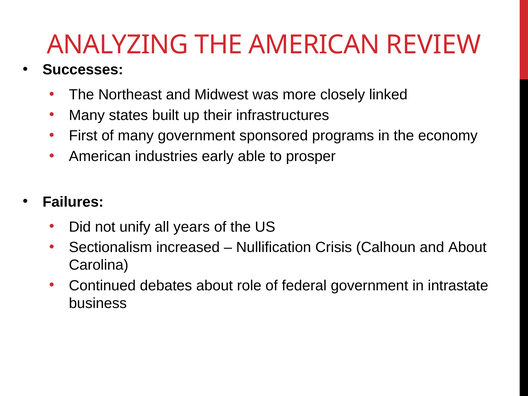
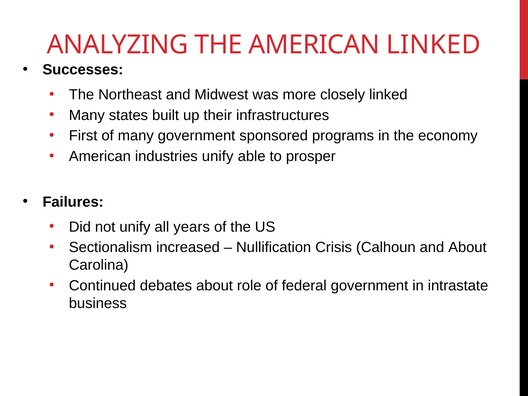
AMERICAN REVIEW: REVIEW -> LINKED
industries early: early -> unify
